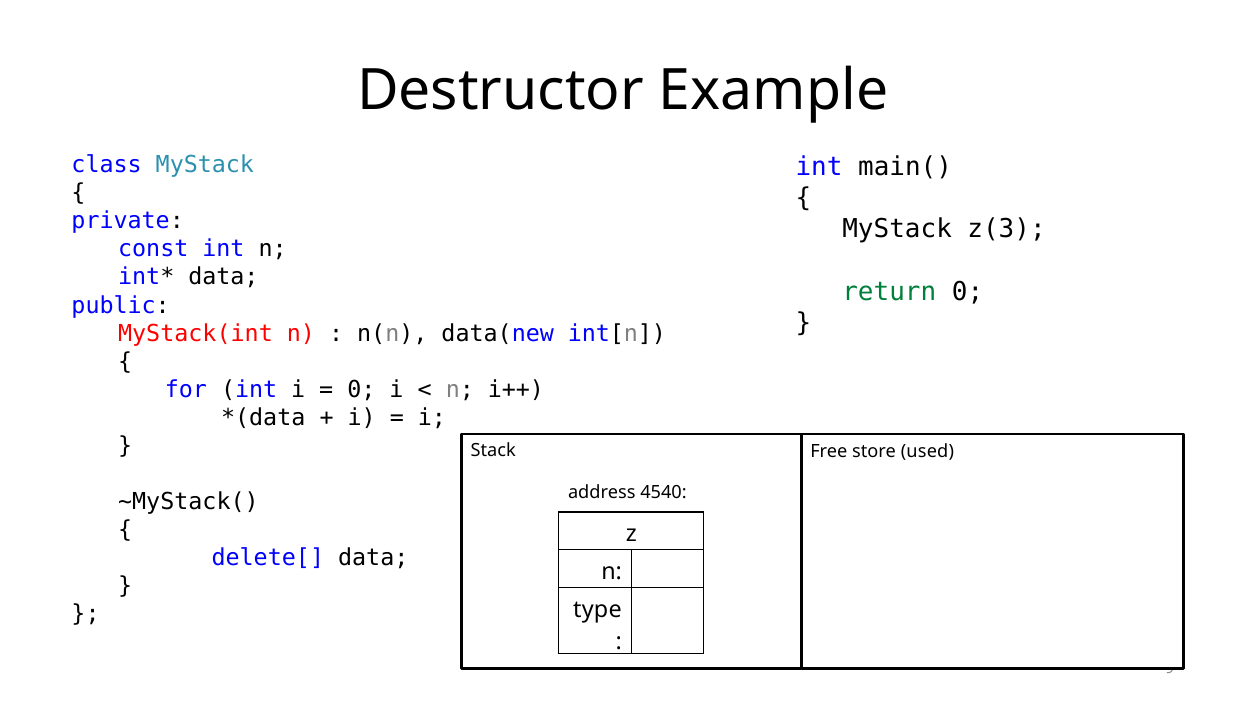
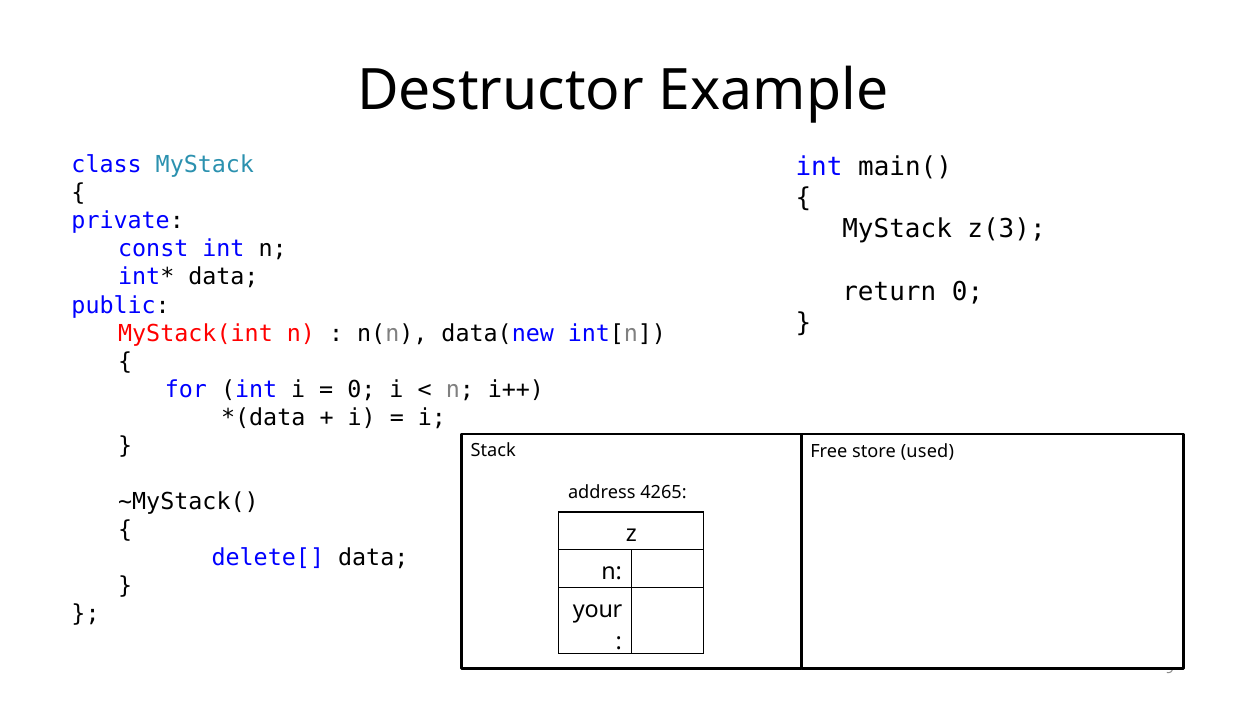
return colour: green -> black
4540: 4540 -> 4265
type: type -> your
